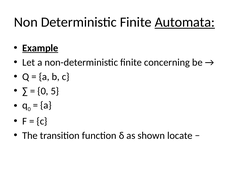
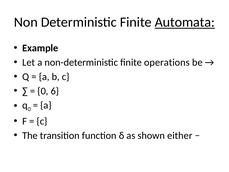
Example underline: present -> none
concerning: concerning -> operations
5: 5 -> 6
locate: locate -> either
